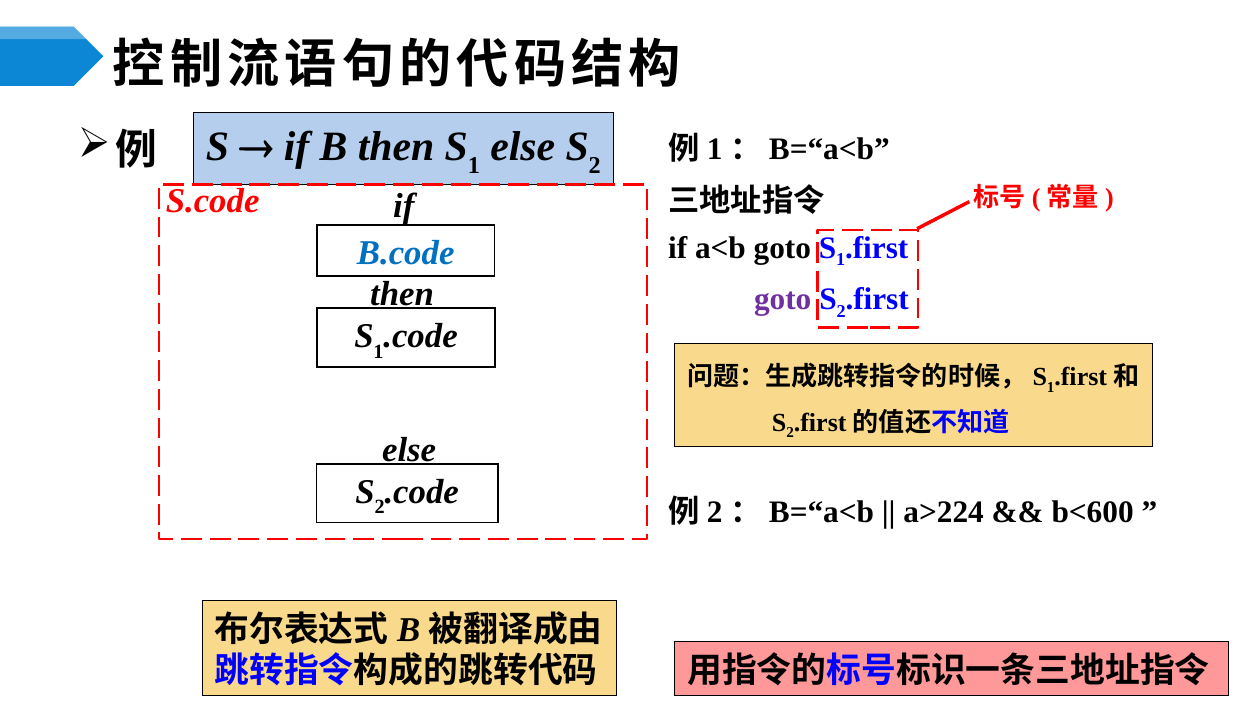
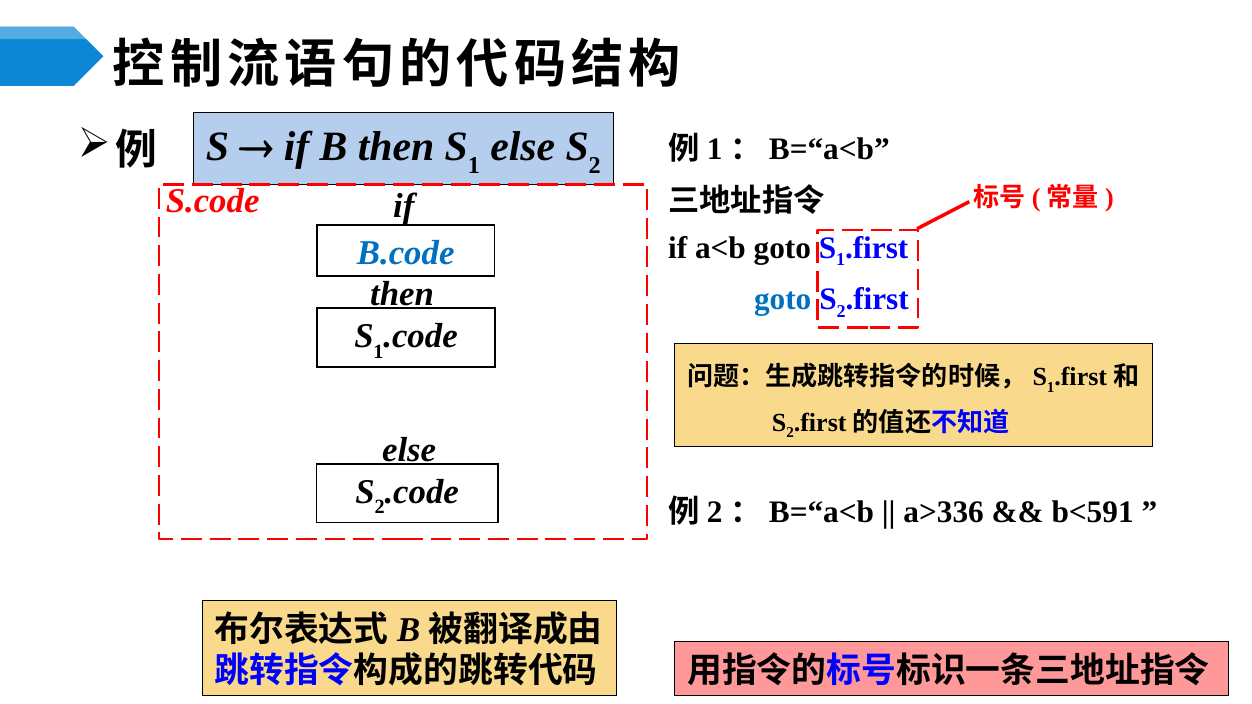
goto at (783, 300) colour: purple -> blue
a>224: a>224 -> a>336
b<600: b<600 -> b<591
